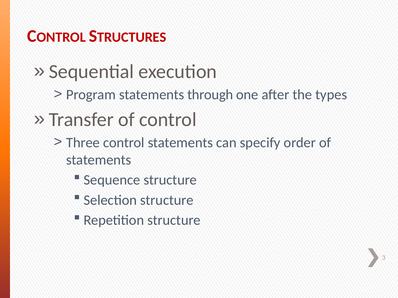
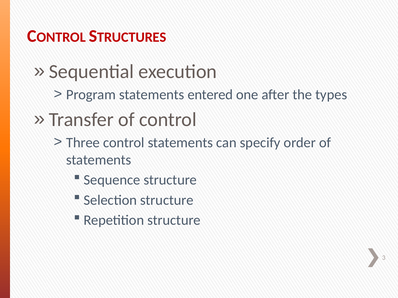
through: through -> entered
